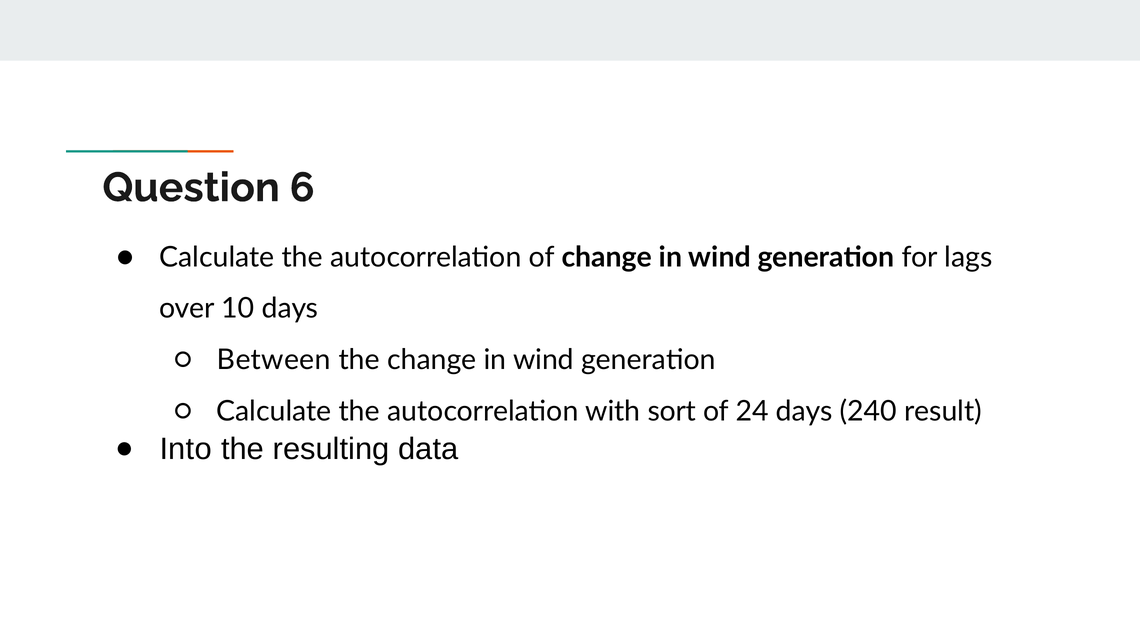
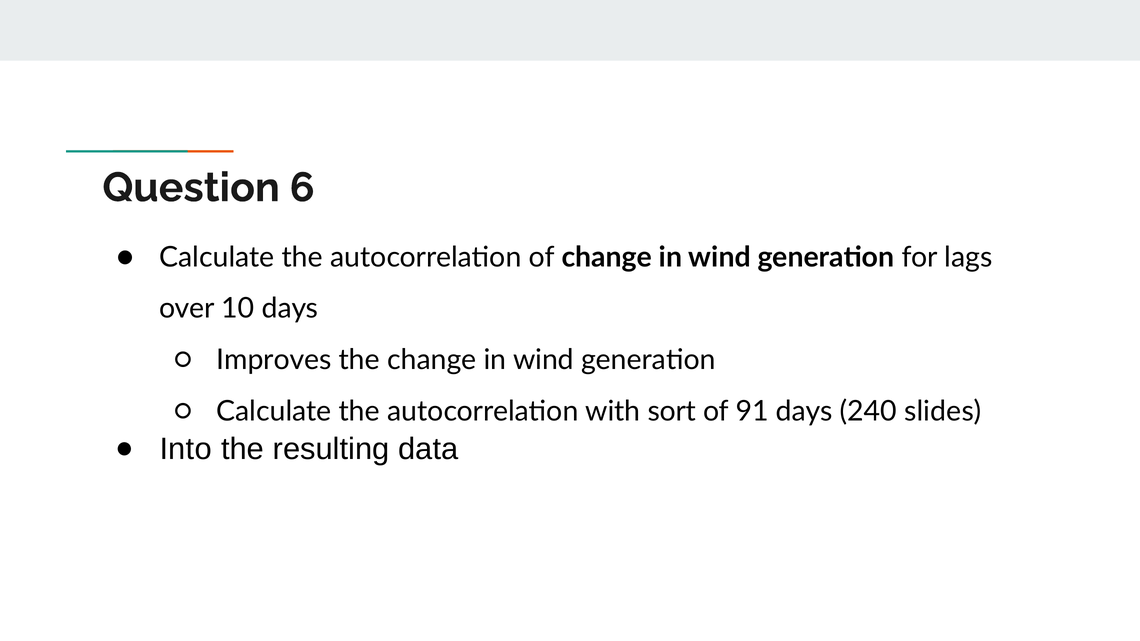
Between: Between -> Improves
24: 24 -> 91
result: result -> slides
